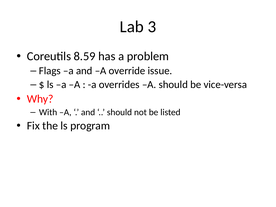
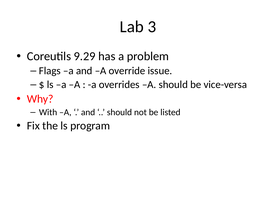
8.59: 8.59 -> 9.29
